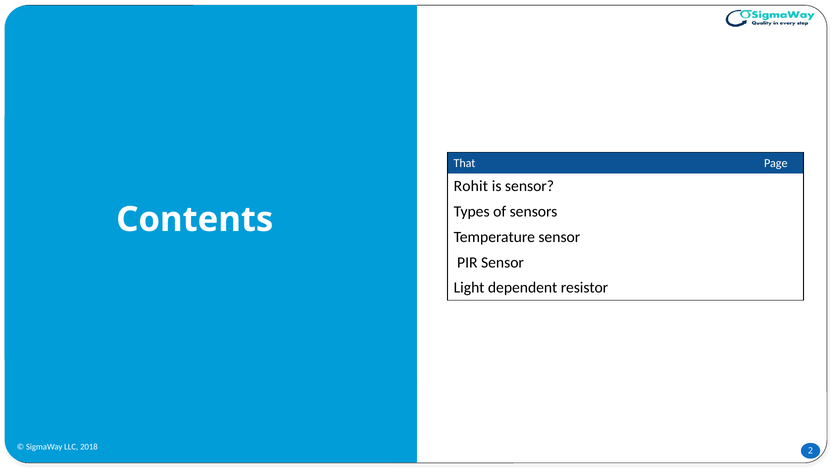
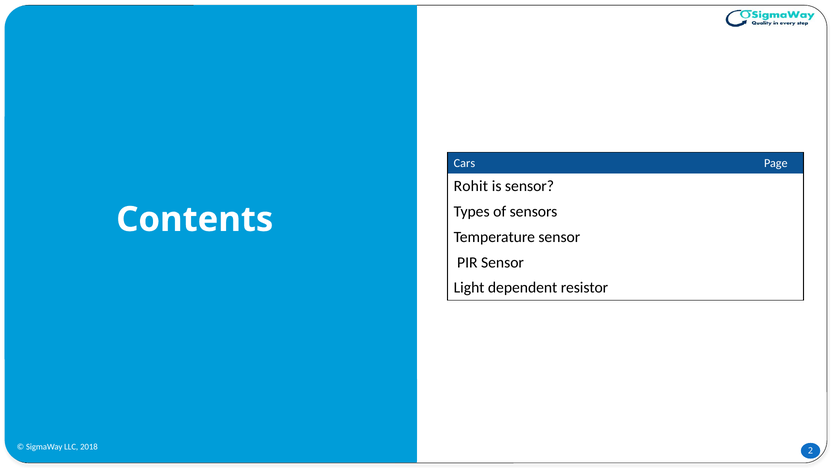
That: That -> Cars
